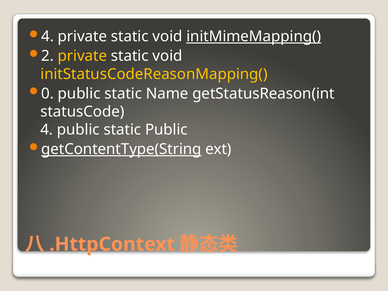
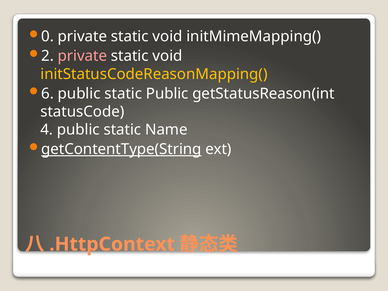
4 at (48, 36): 4 -> 0
initMimeMapping( underline: present -> none
private at (82, 56) colour: yellow -> pink
0: 0 -> 6
static Name: Name -> Public
static Public: Public -> Name
